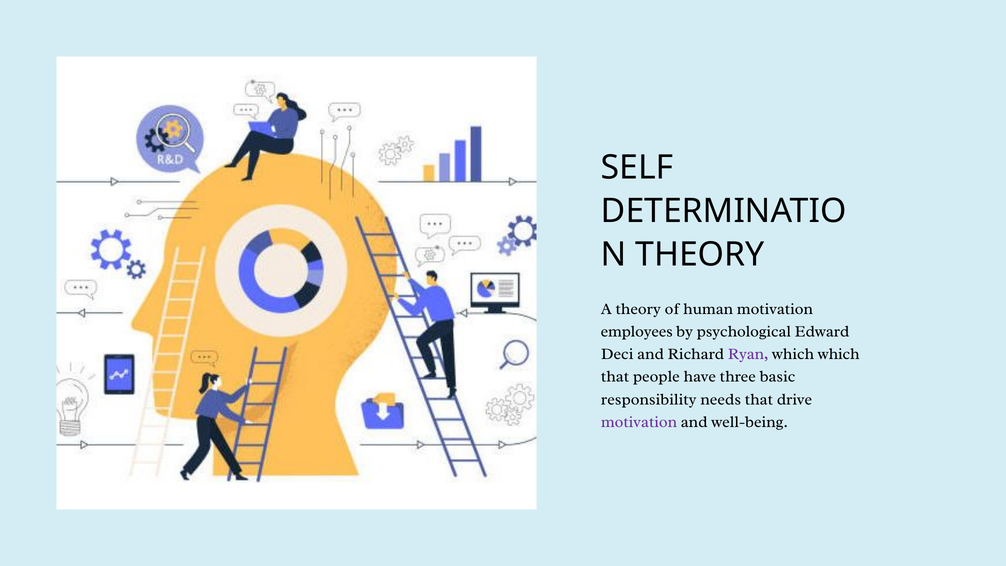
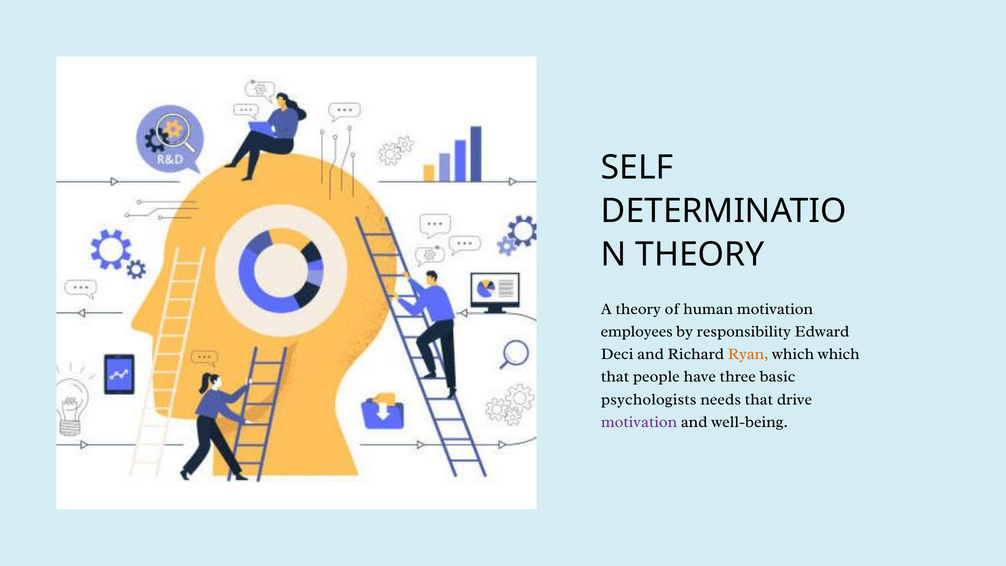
psychological: psychological -> responsibility
Ryan colour: purple -> orange
responsibility: responsibility -> psychologists
